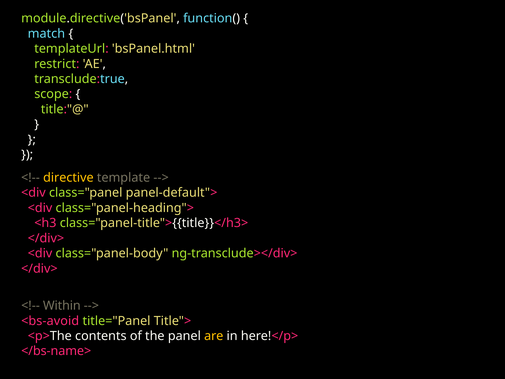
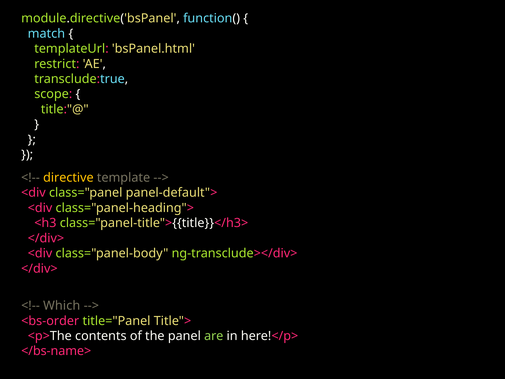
Within: Within -> Which
<bs-avoid: <bs-avoid -> <bs-order
are colour: yellow -> light green
